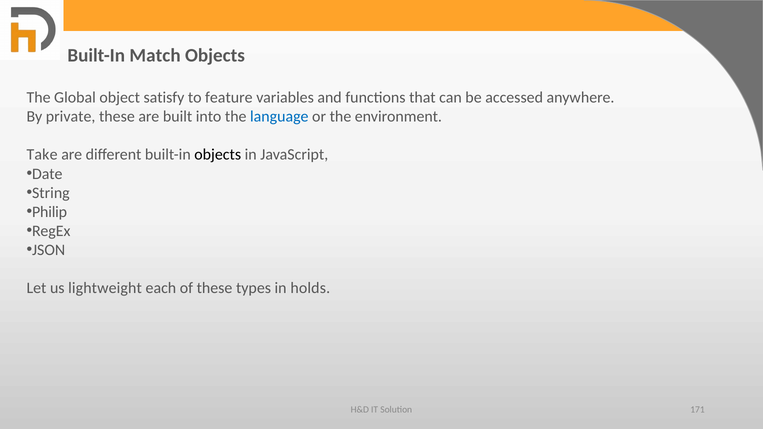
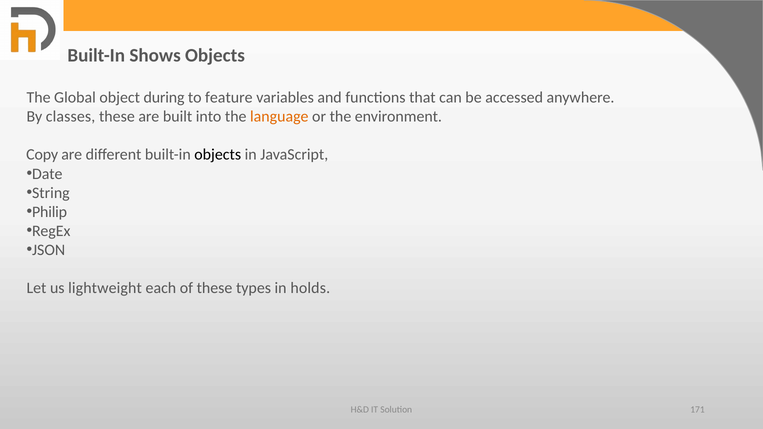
Match: Match -> Shows
satisfy: satisfy -> during
private: private -> classes
language colour: blue -> orange
Take: Take -> Copy
